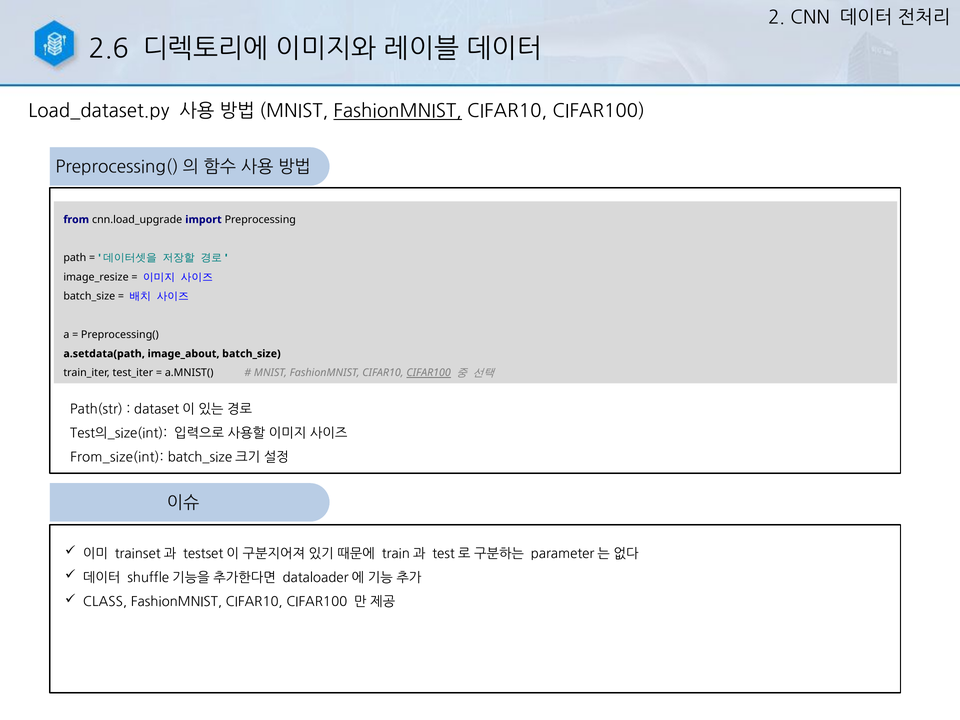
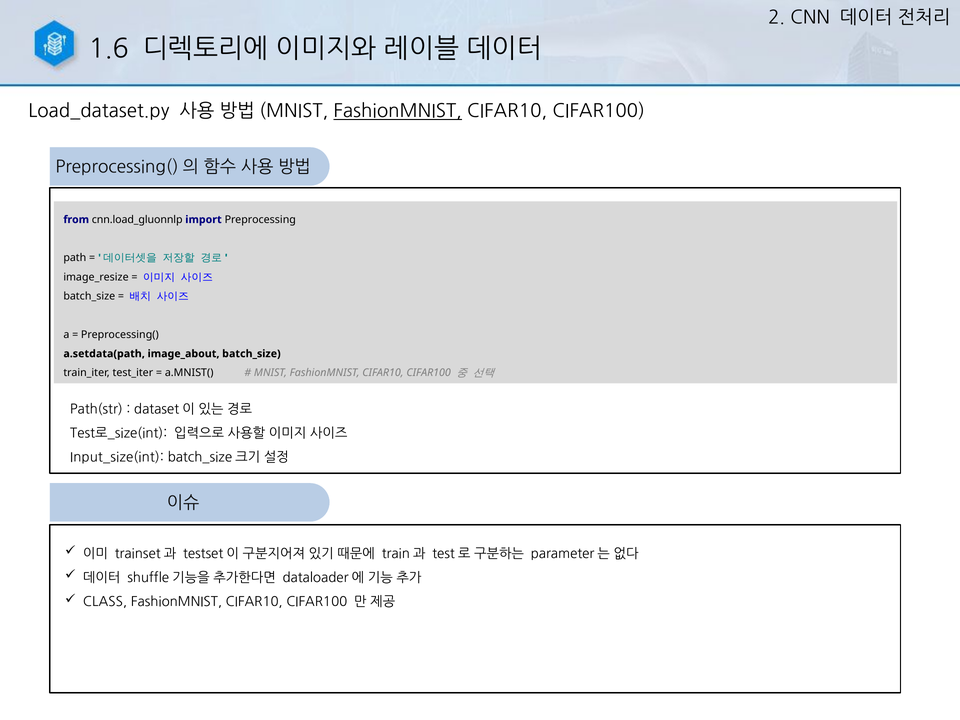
2.6: 2.6 -> 1.6
cnn.load_upgrade: cnn.load_upgrade -> cnn.load_gluonnlp
CIFAR100 at (429, 373) underline: present -> none
Test의_size(int: Test의_size(int -> Test로_size(int
From_size(int: From_size(int -> Input_size(int
